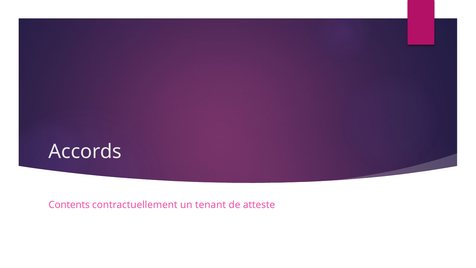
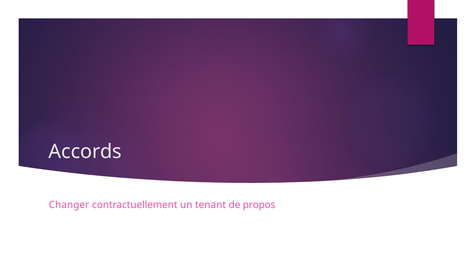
Contents: Contents -> Changer
atteste: atteste -> propos
